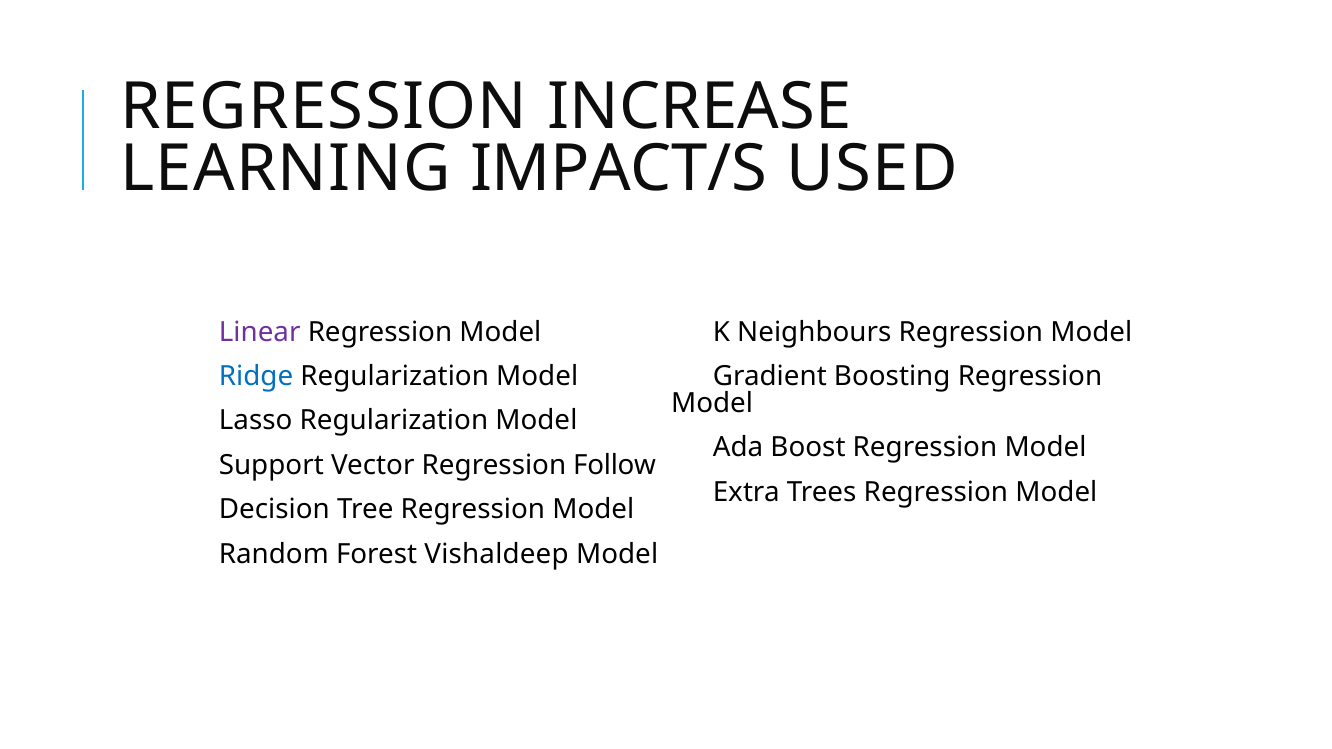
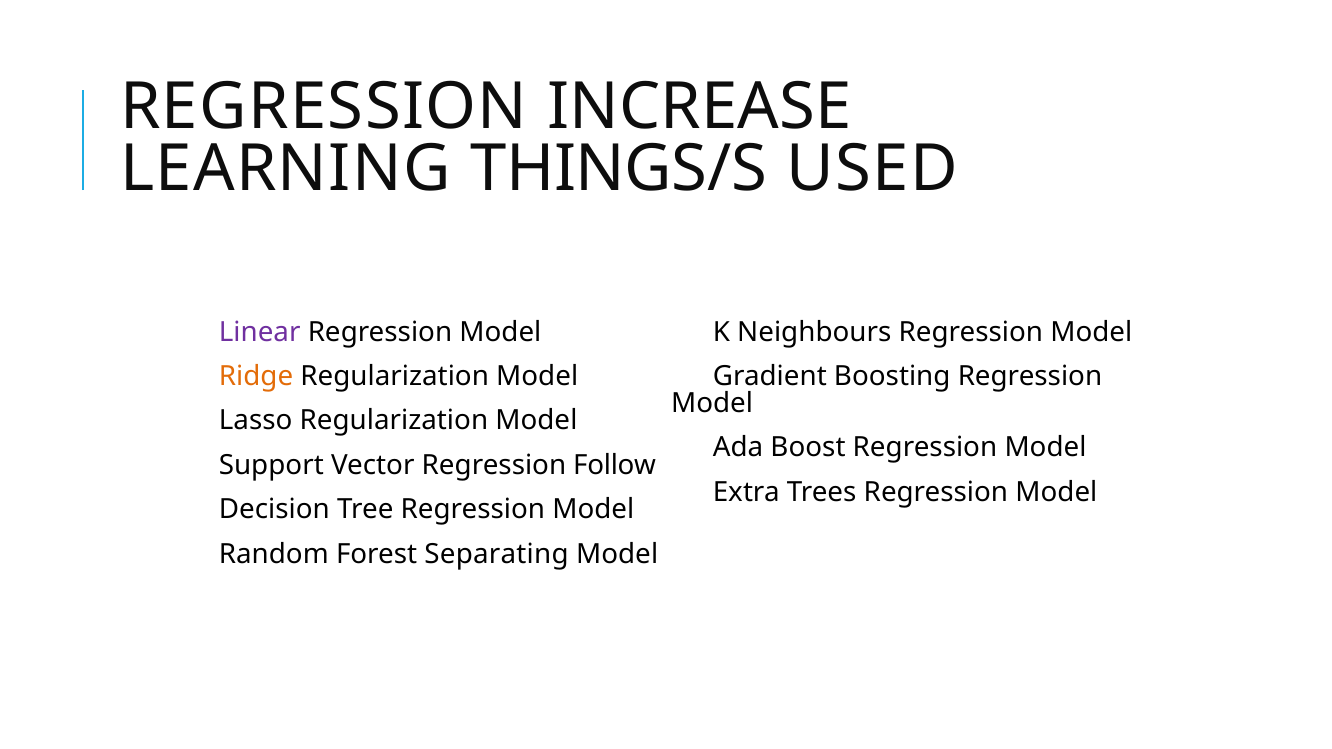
IMPACT/S: IMPACT/S -> THINGS/S
Ridge colour: blue -> orange
Vishaldeep: Vishaldeep -> Separating
